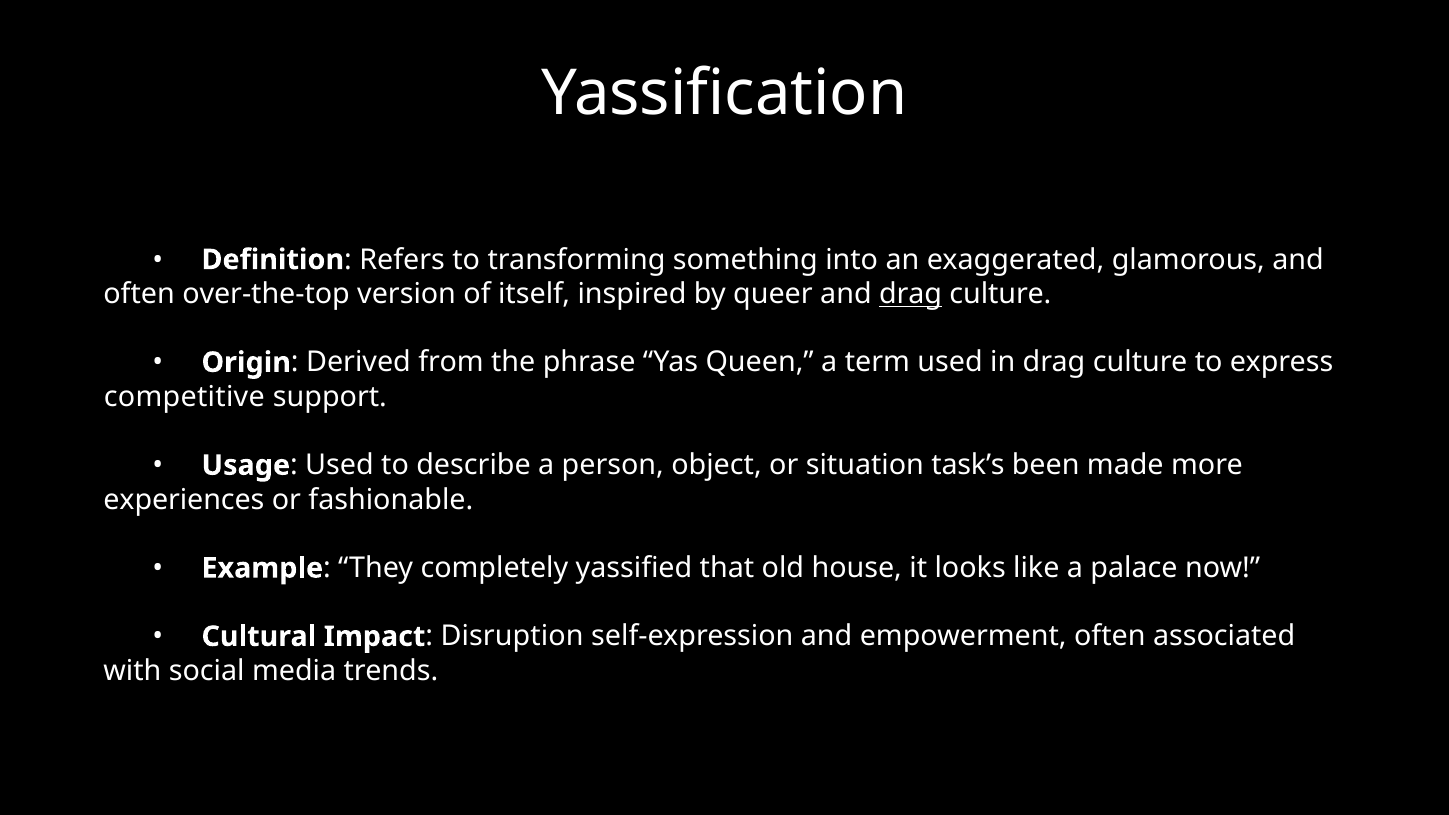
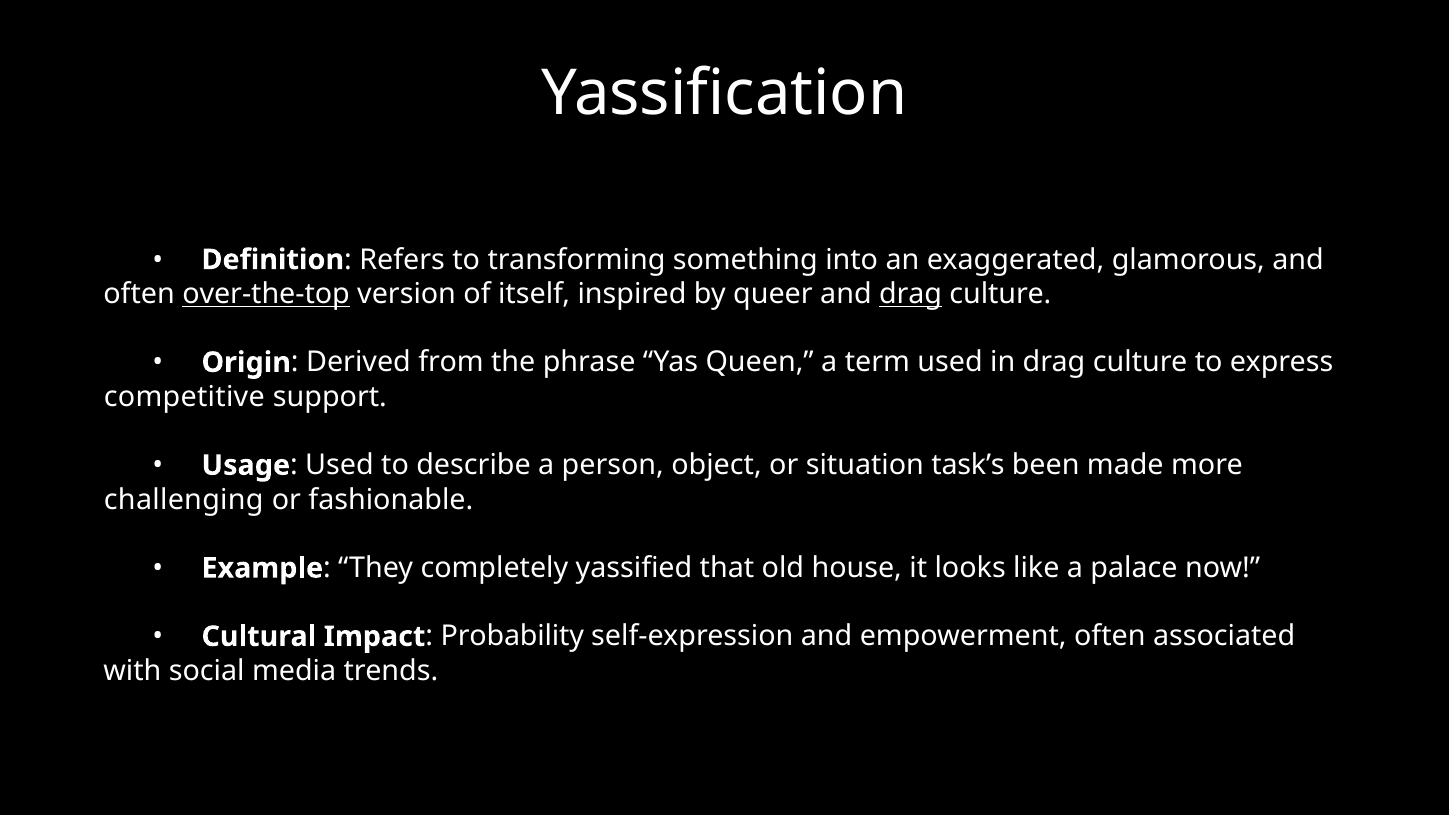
over-the-top underline: none -> present
experiences: experiences -> challenging
Disruption: Disruption -> Probability
